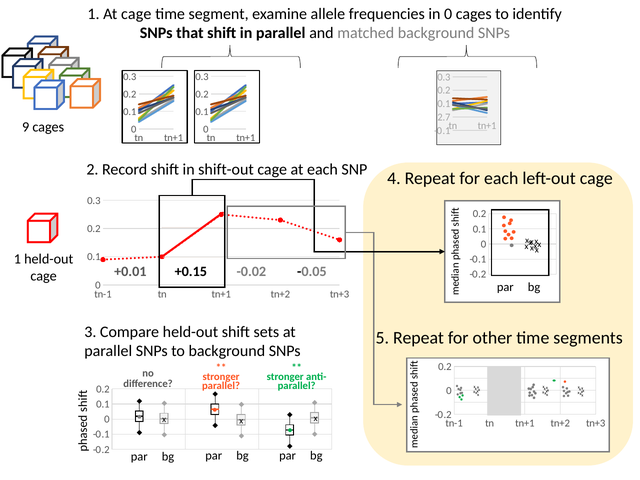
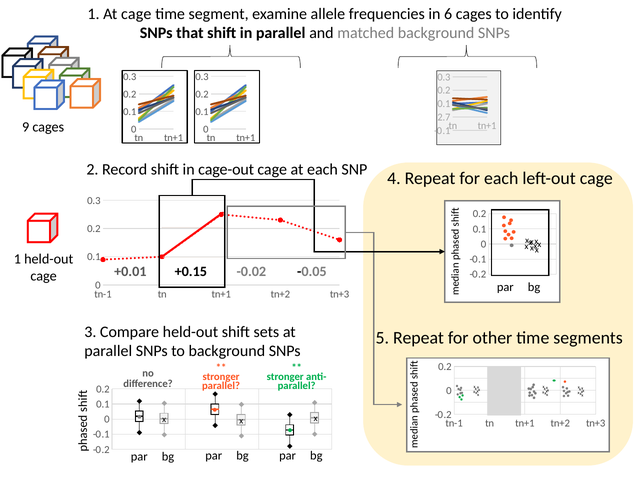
in 0: 0 -> 6
shift-out: shift-out -> cage-out
